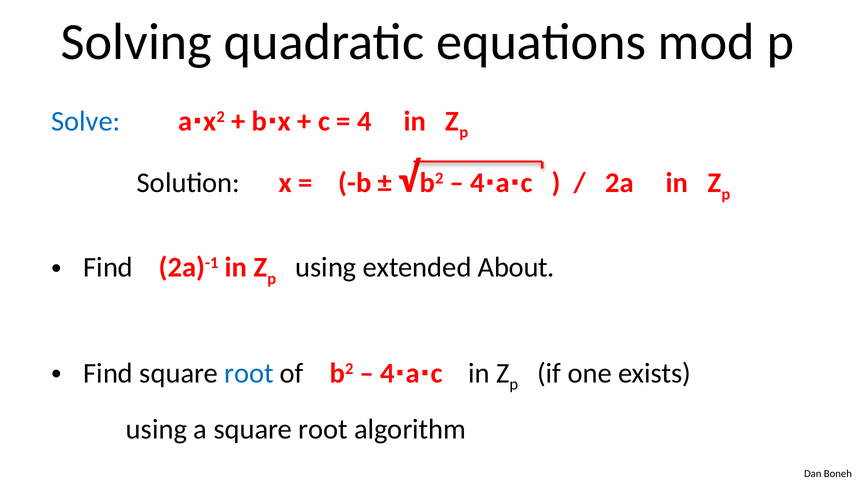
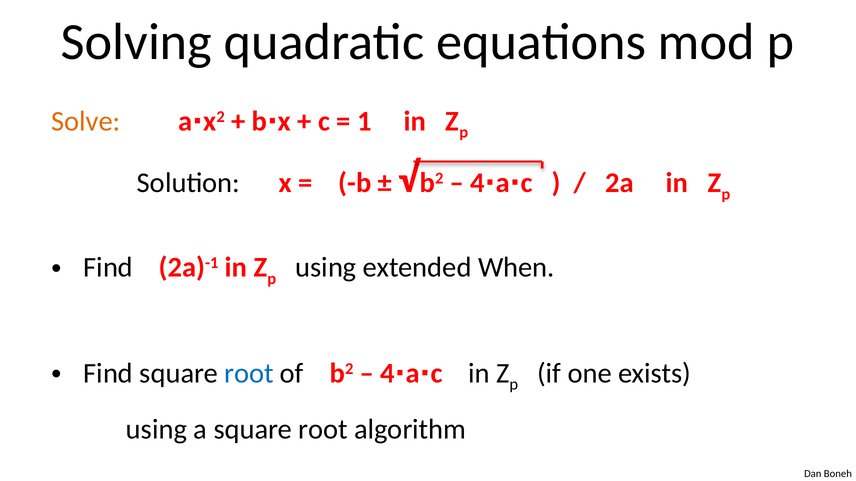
4 at (364, 121): 4 -> 1
Solve colour: blue -> orange
About: About -> When
